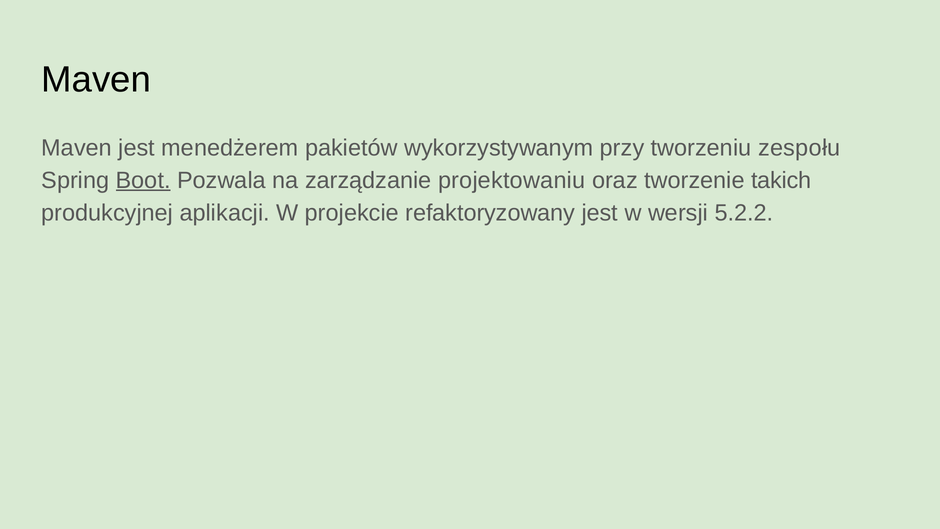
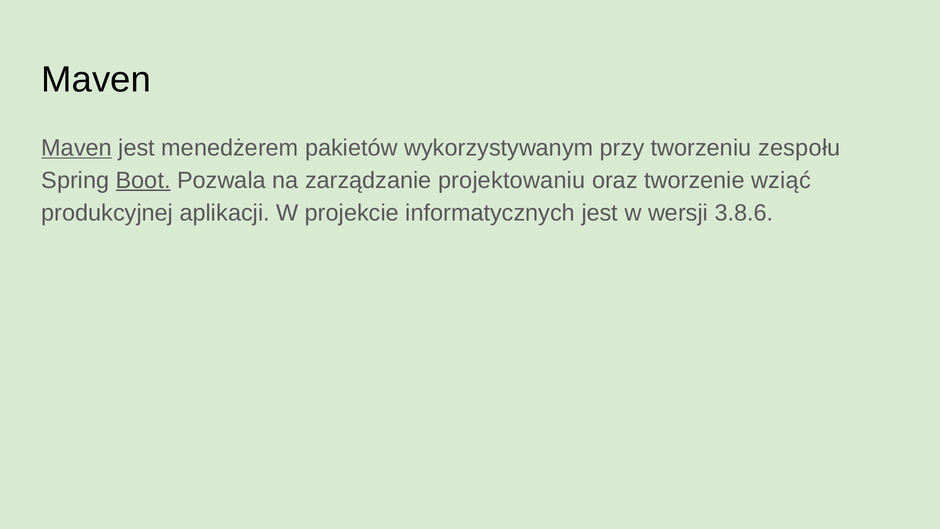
Maven at (77, 148) underline: none -> present
takich: takich -> wziąć
refaktoryzowany: refaktoryzowany -> informatycznych
5.2.2: 5.2.2 -> 3.8.6
